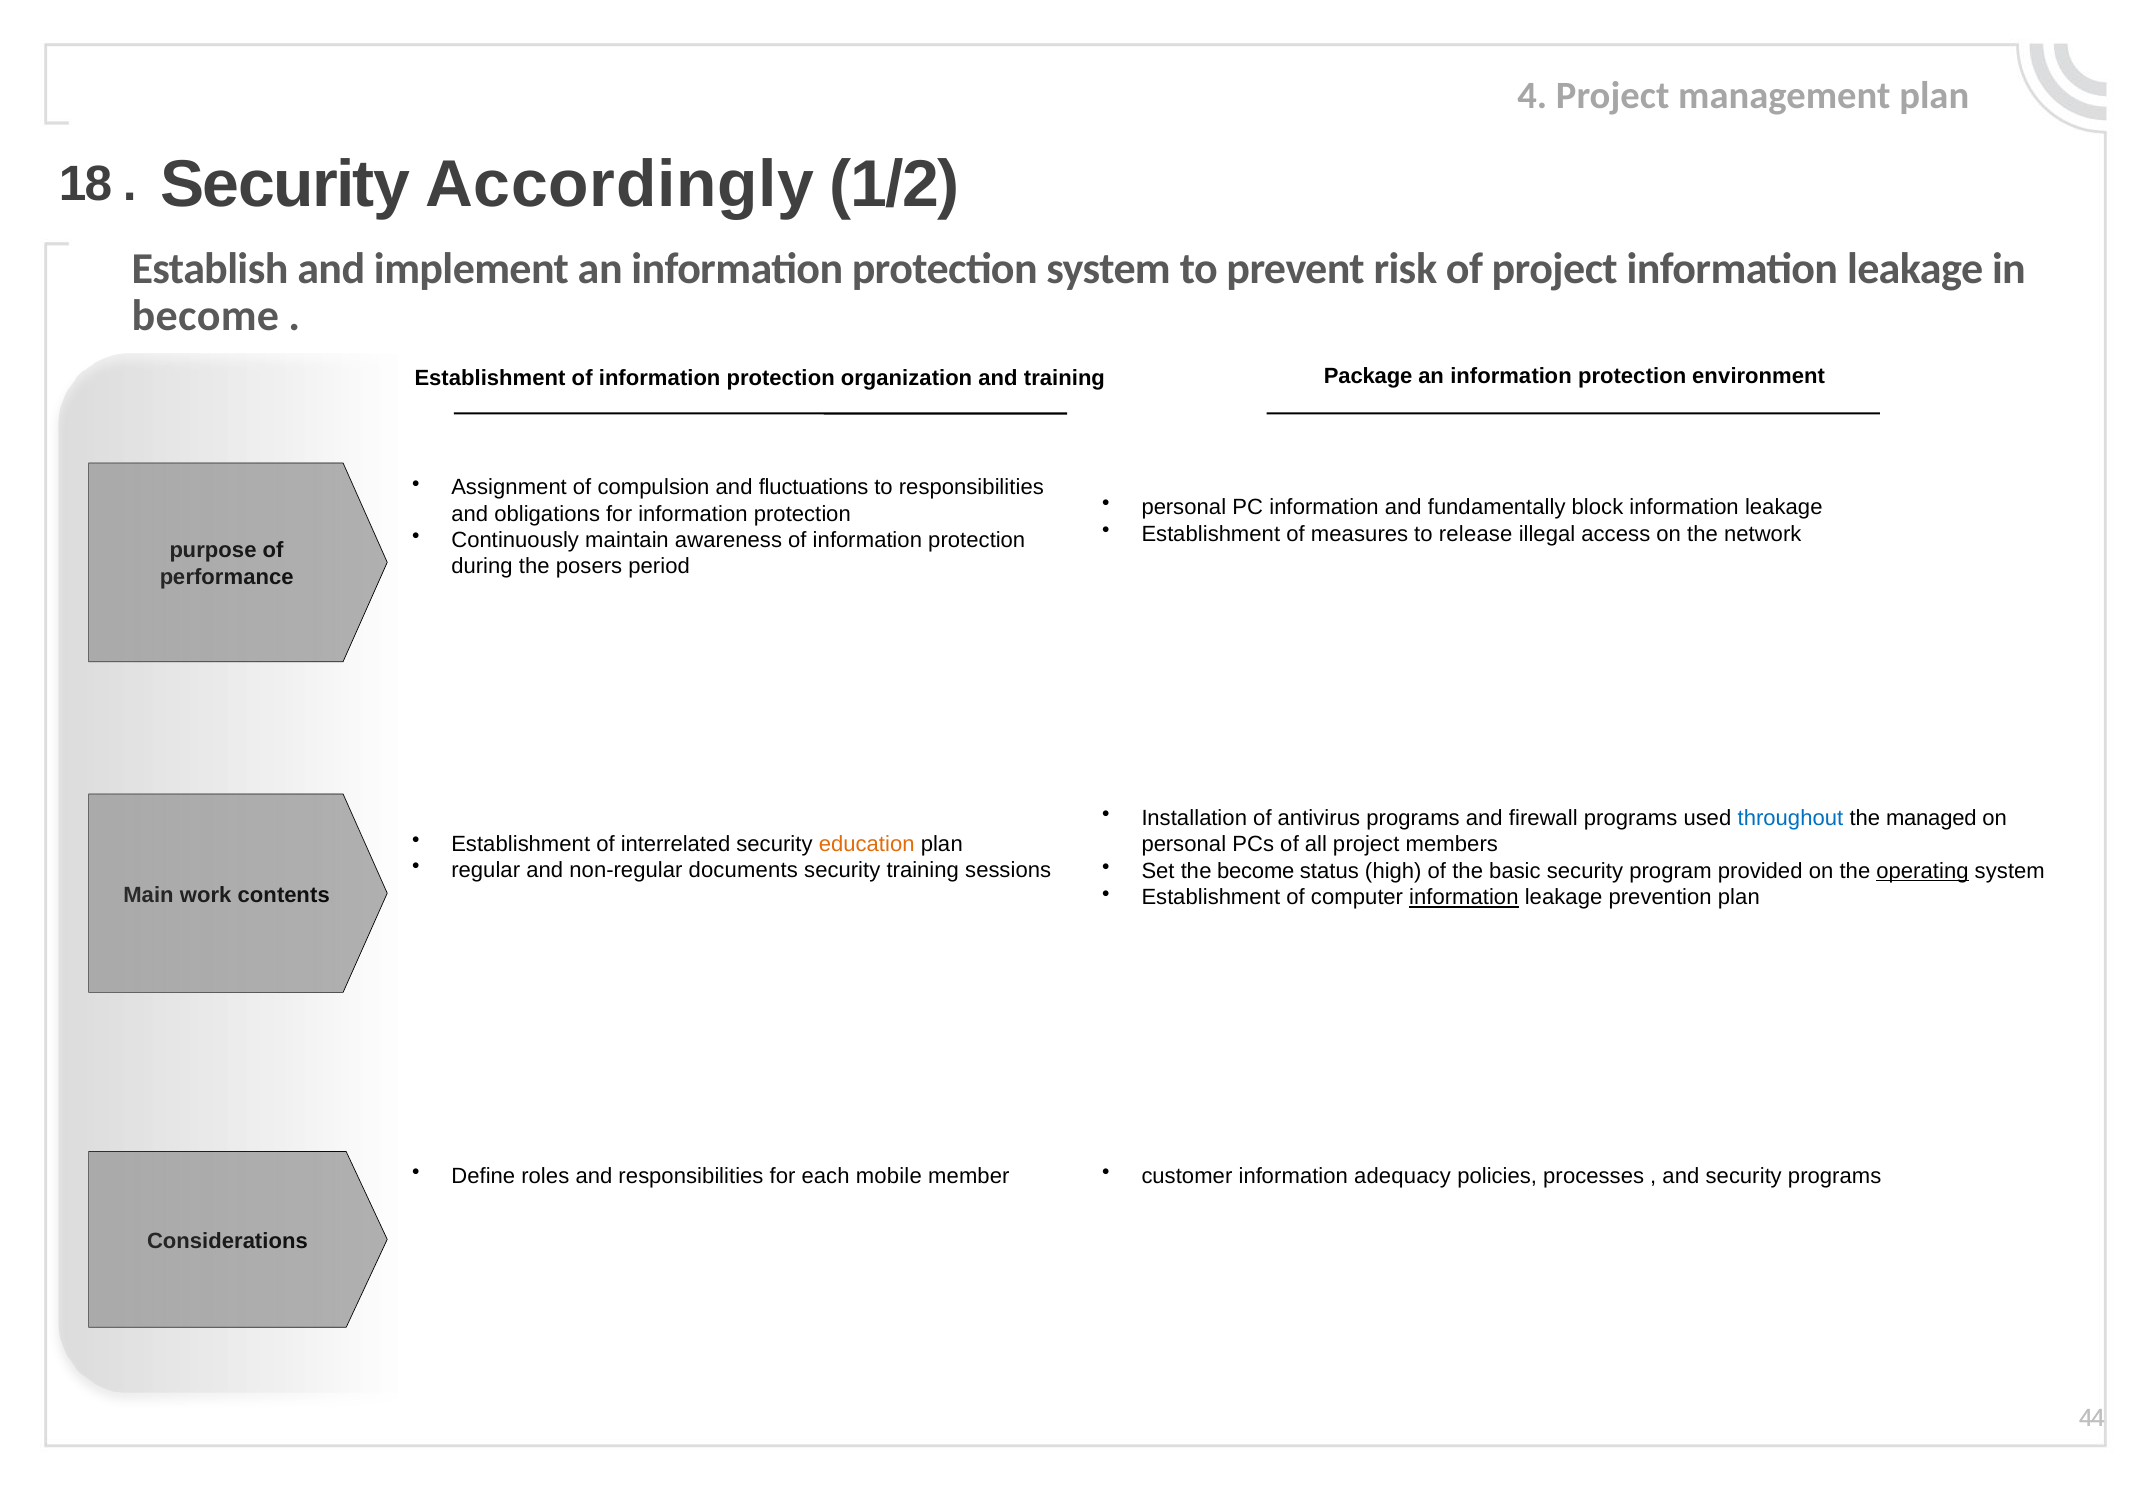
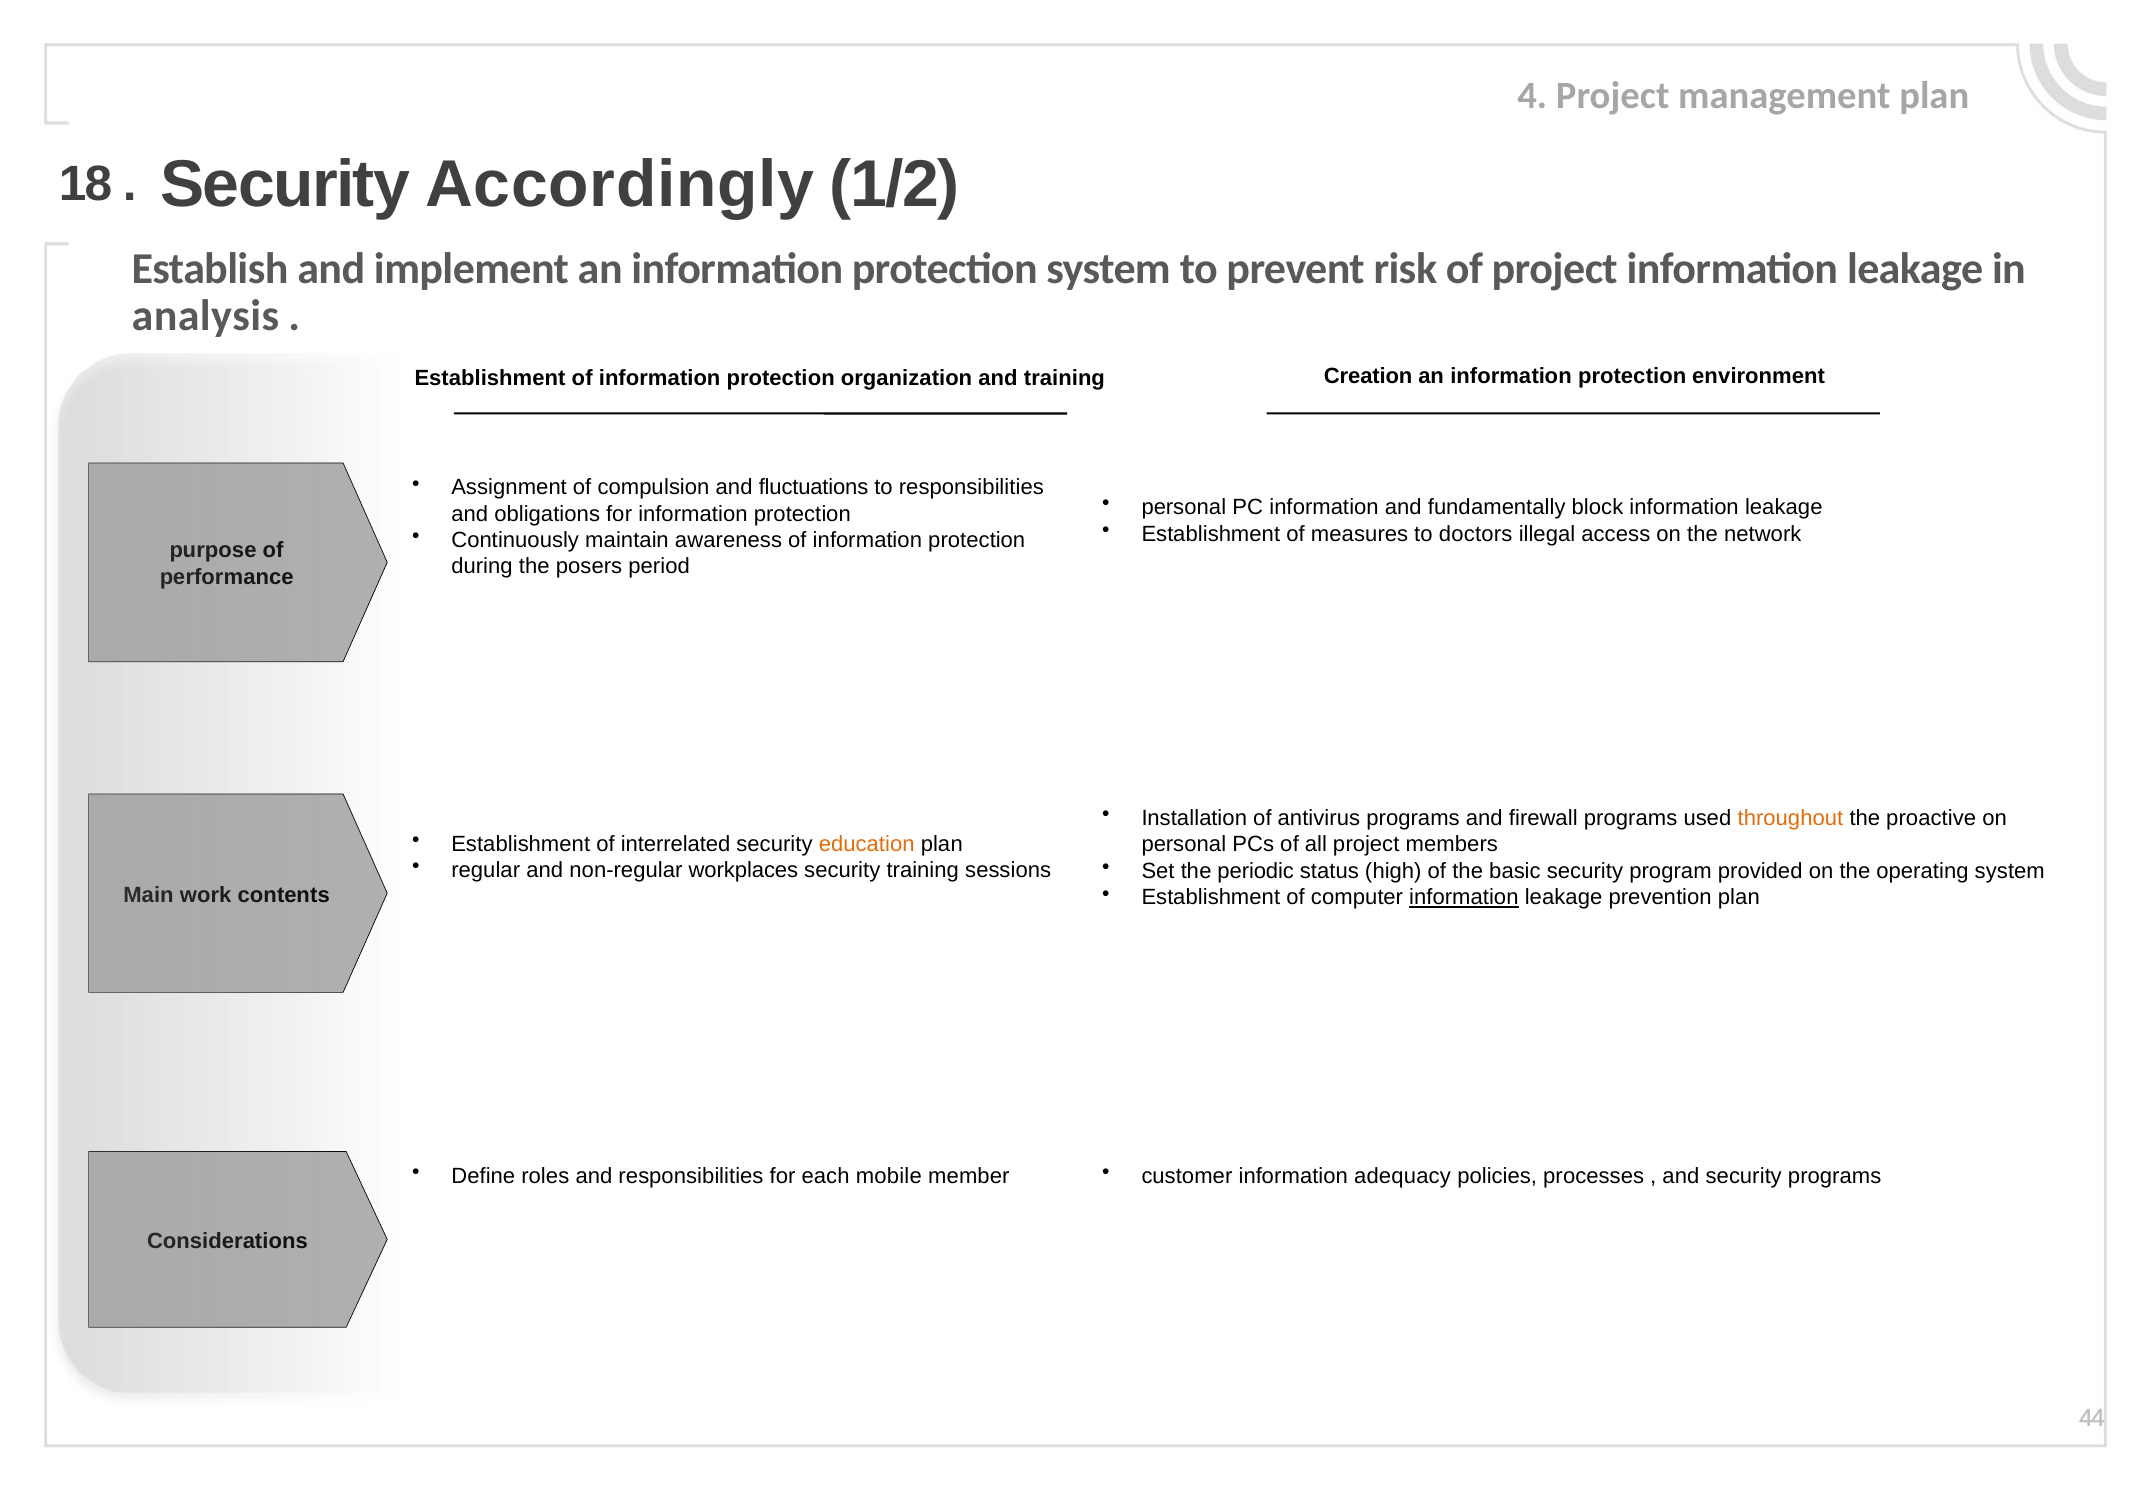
become at (205, 316): become -> analysis
Package: Package -> Creation
release: release -> doctors
throughout colour: blue -> orange
managed: managed -> proactive
documents: documents -> workplaces
the become: become -> periodic
operating underline: present -> none
